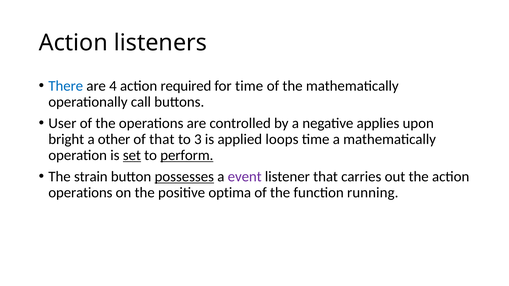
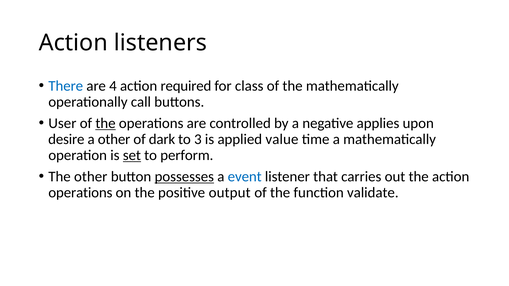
for time: time -> class
the at (106, 123) underline: none -> present
bright: bright -> desire
of that: that -> dark
loops: loops -> value
perform underline: present -> none
The strain: strain -> other
event colour: purple -> blue
optima: optima -> output
running: running -> validate
